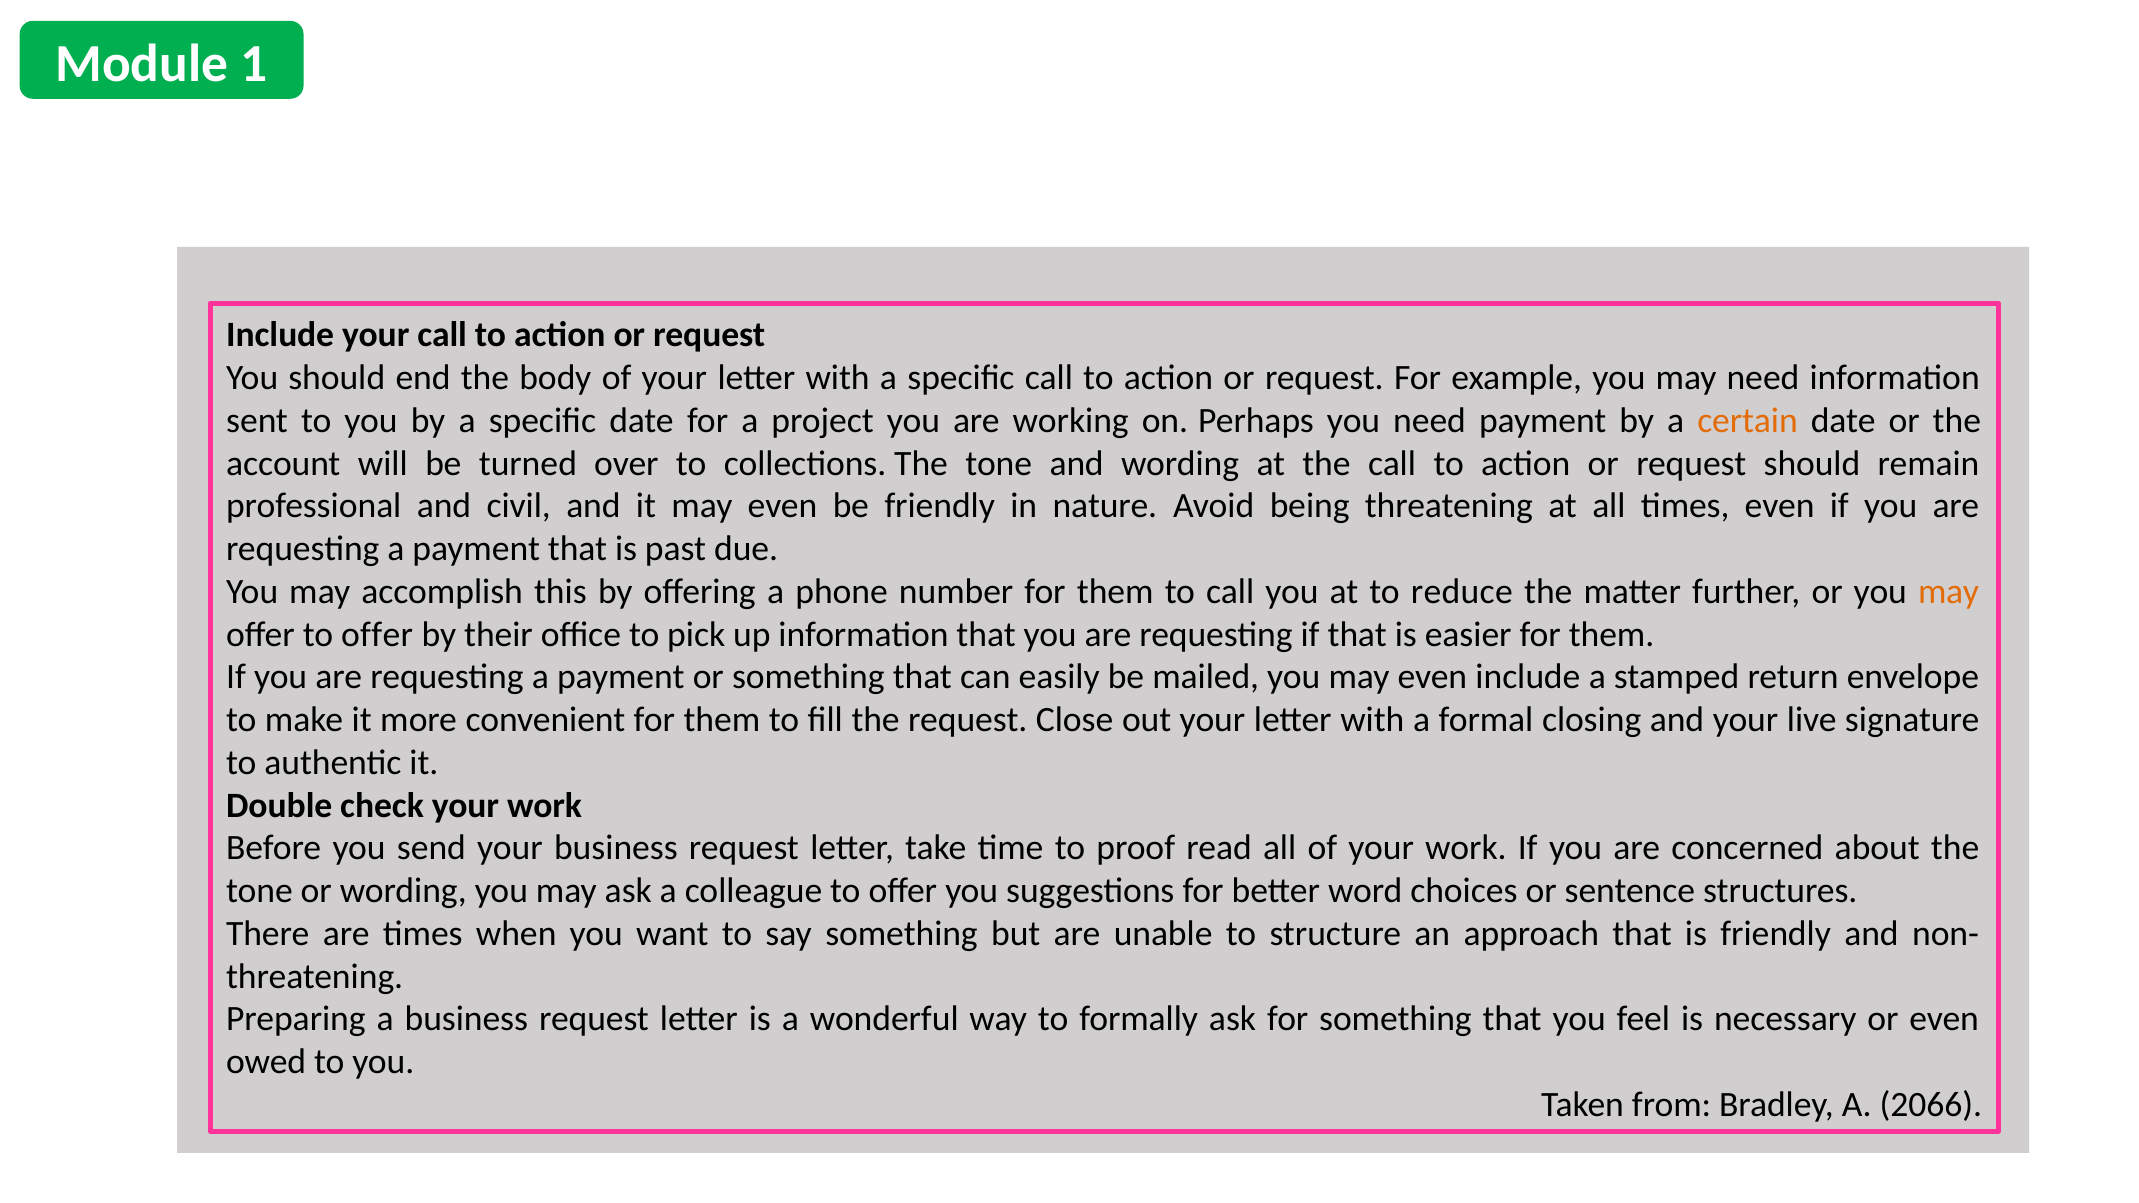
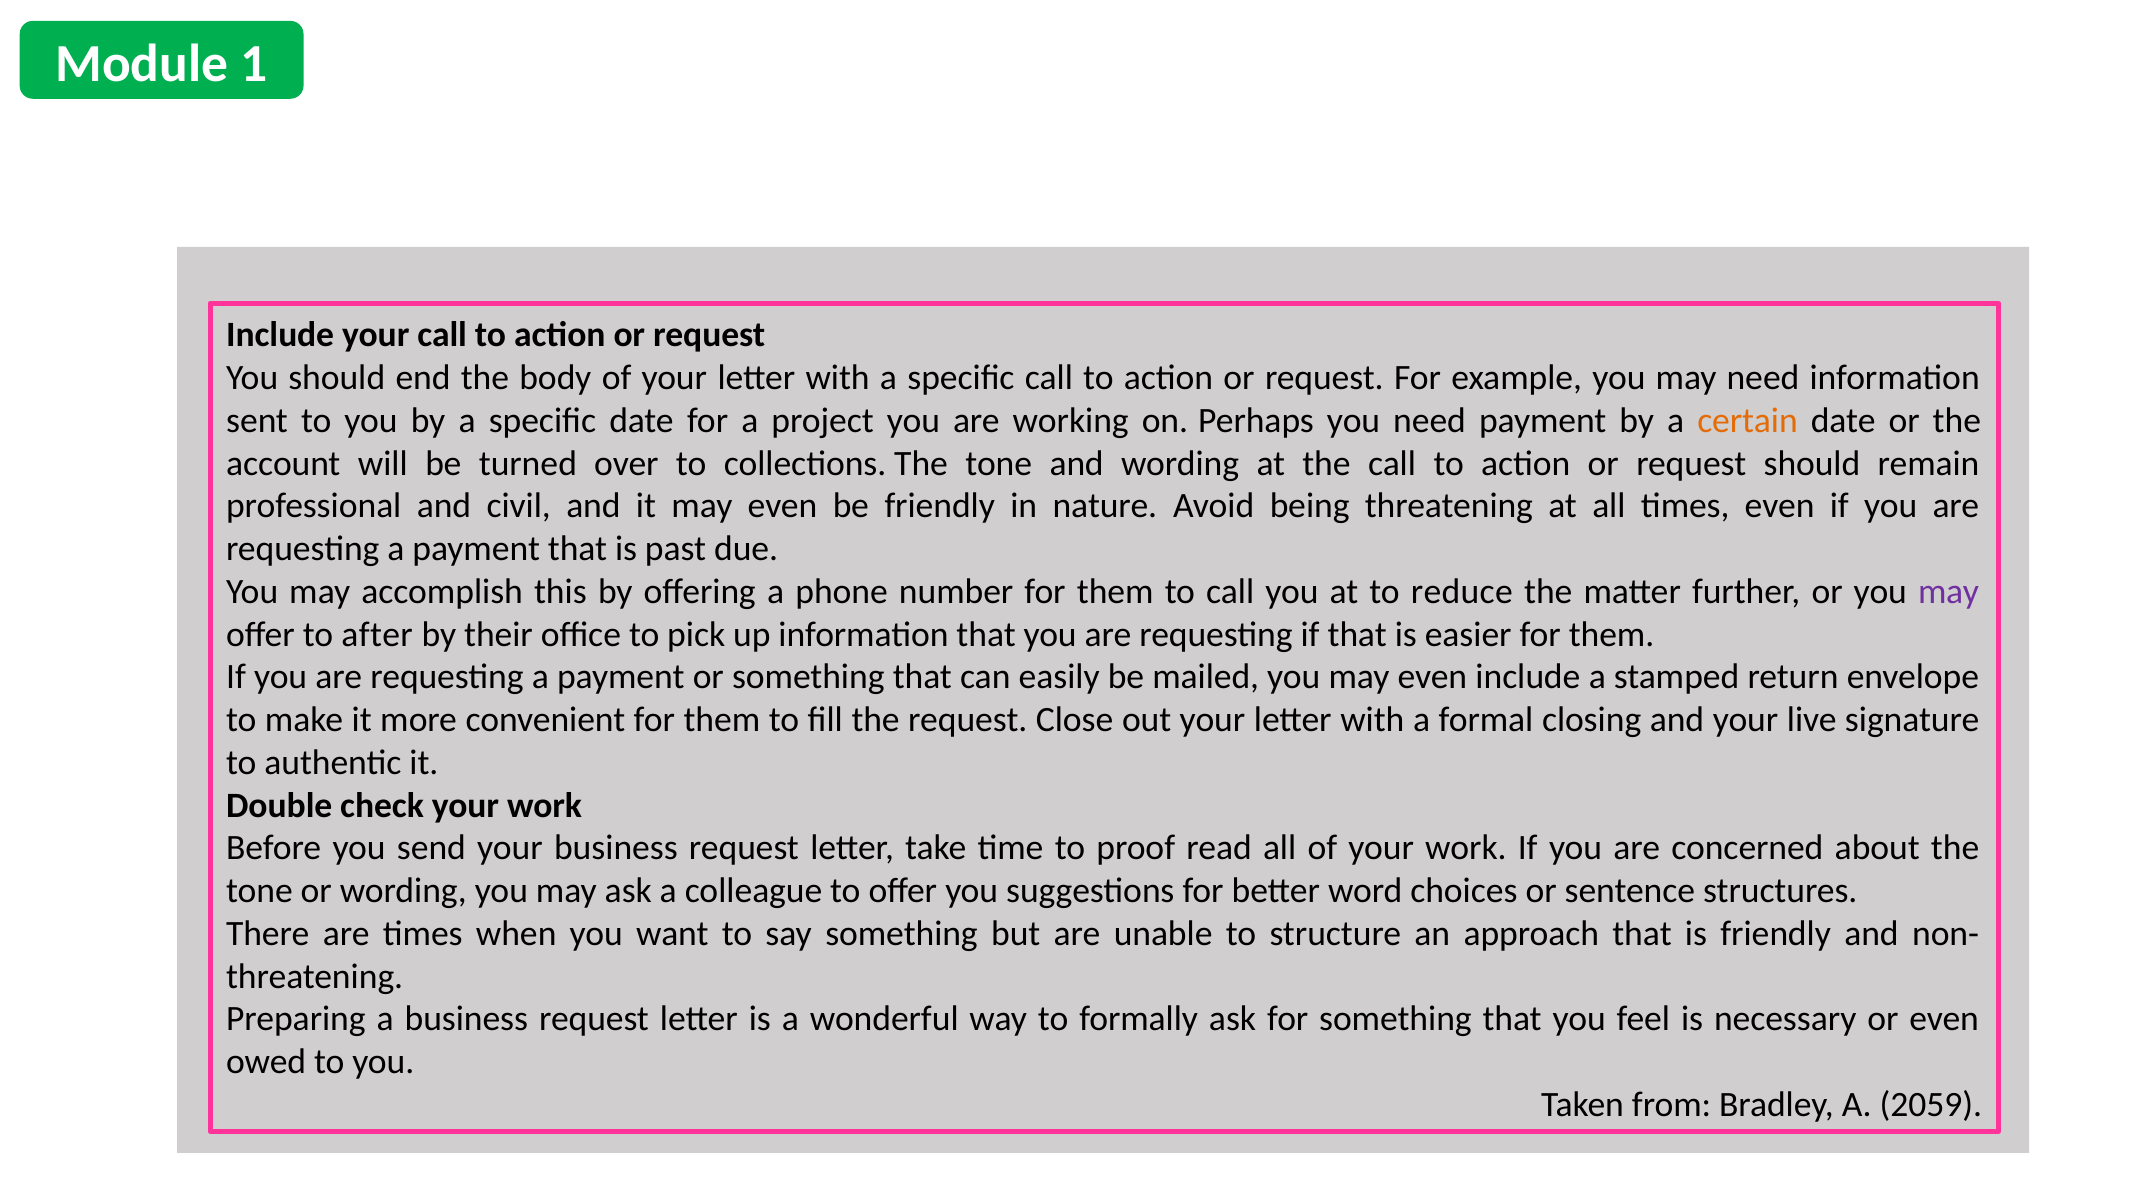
may at (1949, 592) colour: orange -> purple
offer to offer: offer -> after
2066: 2066 -> 2059
